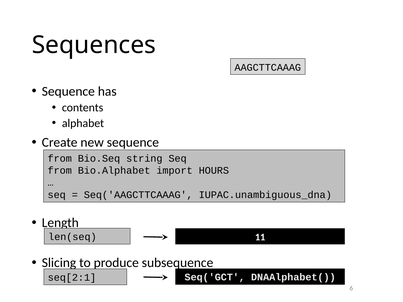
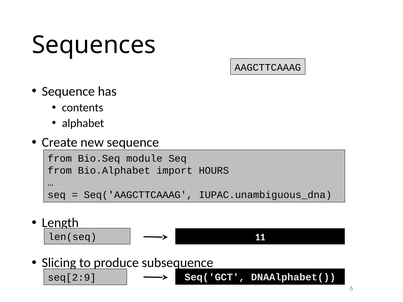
string: string -> module
seq[2:1: seq[2:1 -> seq[2:9
